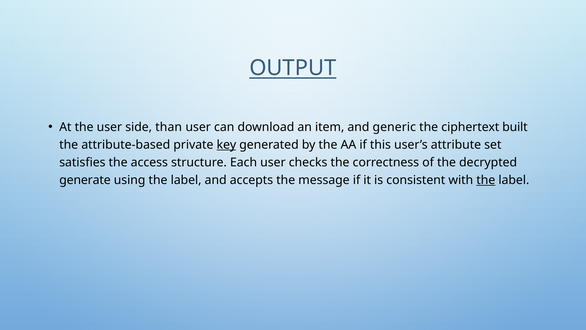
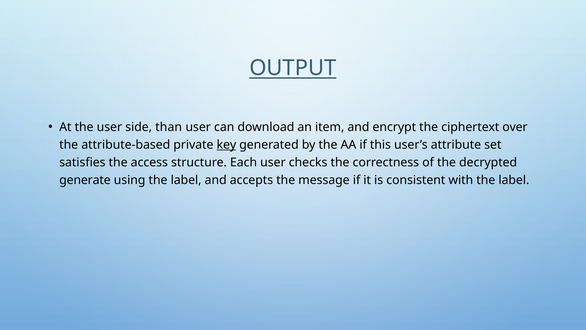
generic: generic -> encrypt
built: built -> over
the at (486, 180) underline: present -> none
